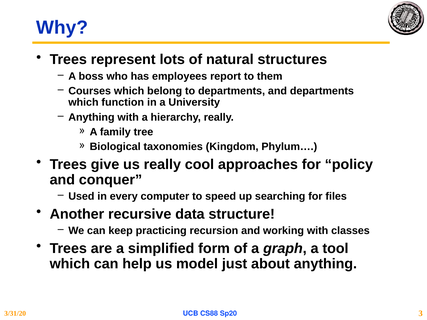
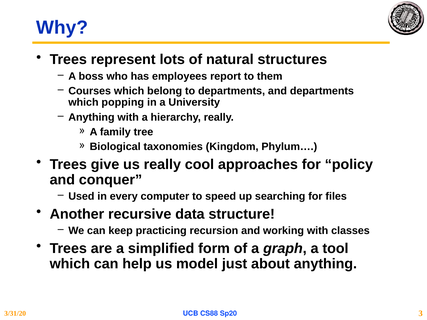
function: function -> popping
